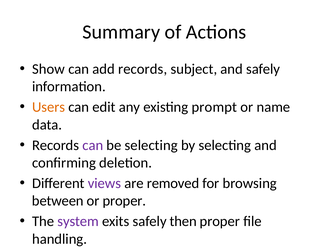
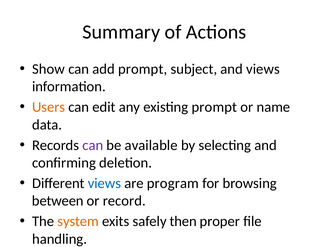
add records: records -> prompt
and safely: safely -> views
be selecting: selecting -> available
views at (104, 183) colour: purple -> blue
removed: removed -> program
or proper: proper -> record
system colour: purple -> orange
